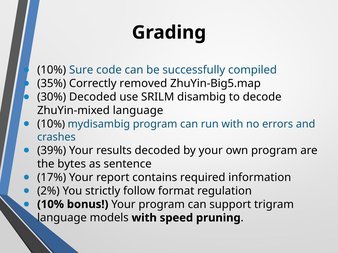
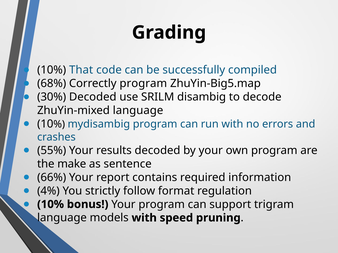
Sure: Sure -> That
35%: 35% -> 68%
Correctly removed: removed -> program
39%: 39% -> 55%
bytes: bytes -> make
17%: 17% -> 66%
2%: 2% -> 4%
